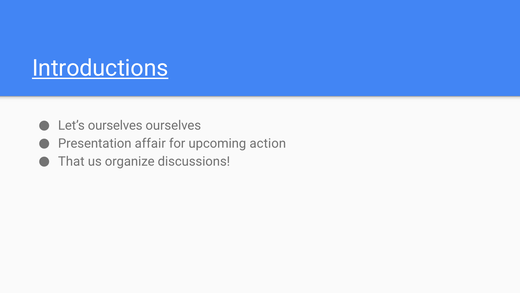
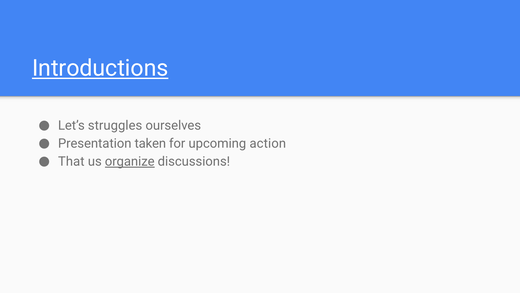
Let’s ourselves: ourselves -> struggles
affair: affair -> taken
organize underline: none -> present
